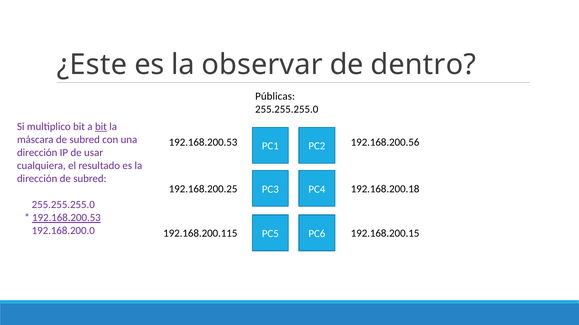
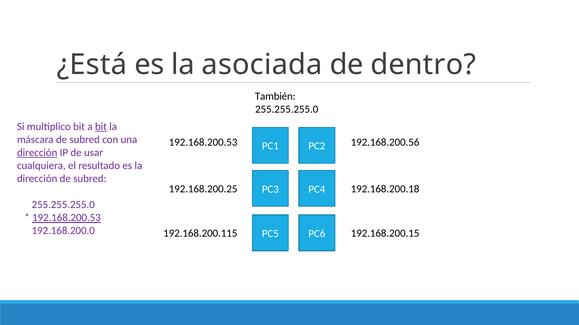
¿Este: ¿Este -> ¿Está
observar: observar -> asociada
Públicas: Públicas -> También
dirección at (37, 153) underline: none -> present
